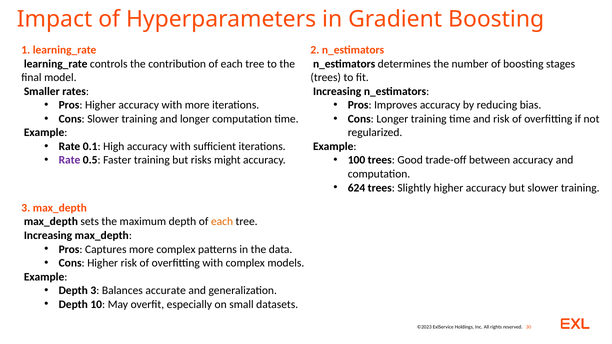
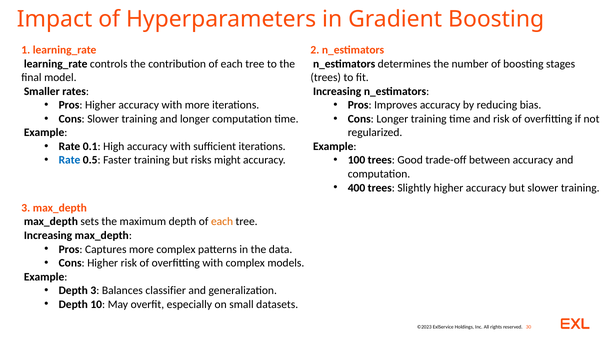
Rate at (69, 160) colour: purple -> blue
624: 624 -> 400
accurate: accurate -> classifier
